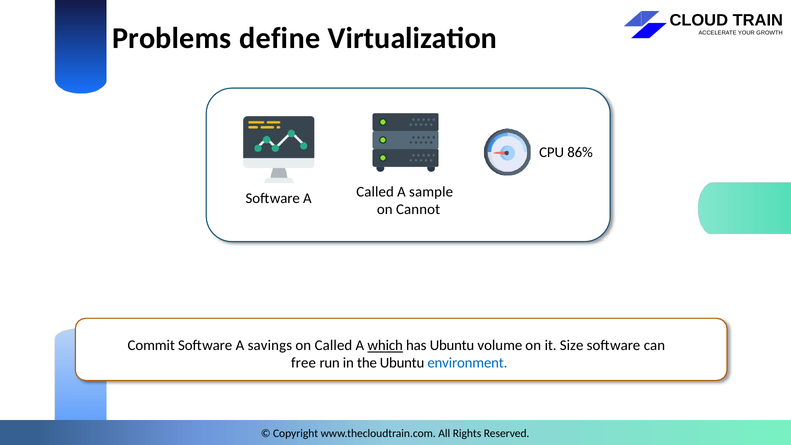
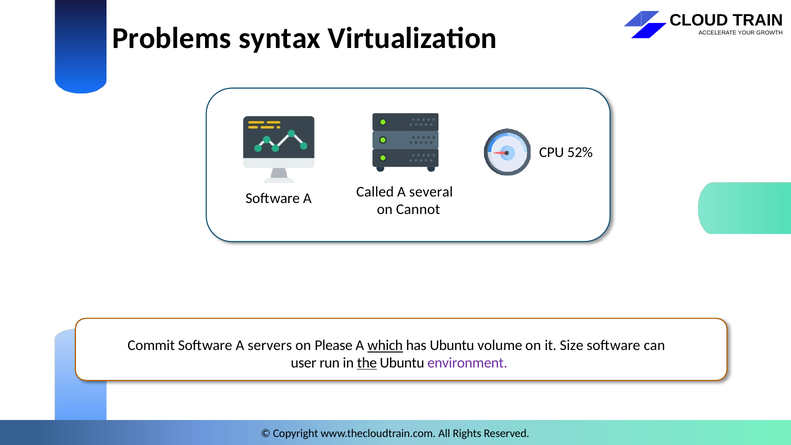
define: define -> syntax
86%: 86% -> 52%
sample: sample -> several
savings: savings -> servers
on Called: Called -> Please
free: free -> user
the underline: none -> present
environment colour: blue -> purple
